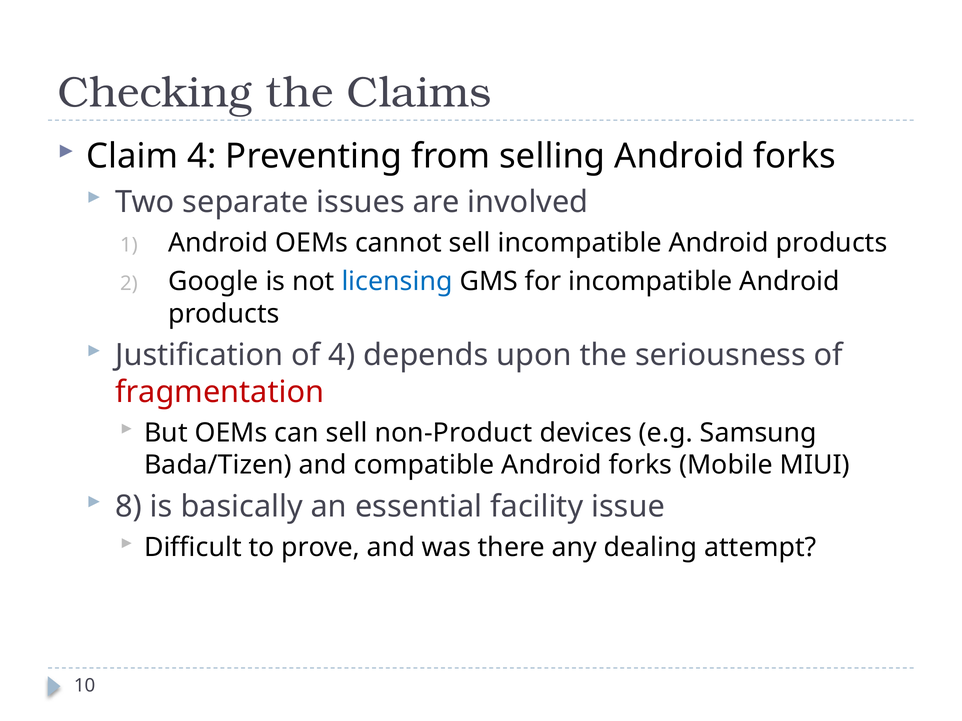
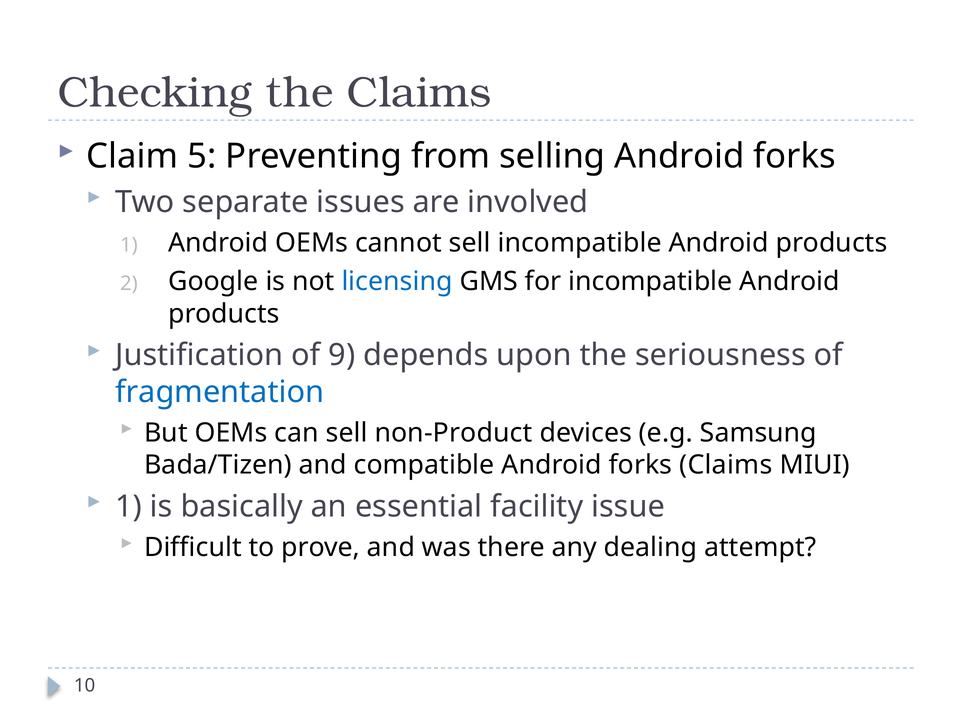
Claim 4: 4 -> 5
of 4: 4 -> 9
fragmentation colour: red -> blue
forks Mobile: Mobile -> Claims
8 at (129, 507): 8 -> 1
